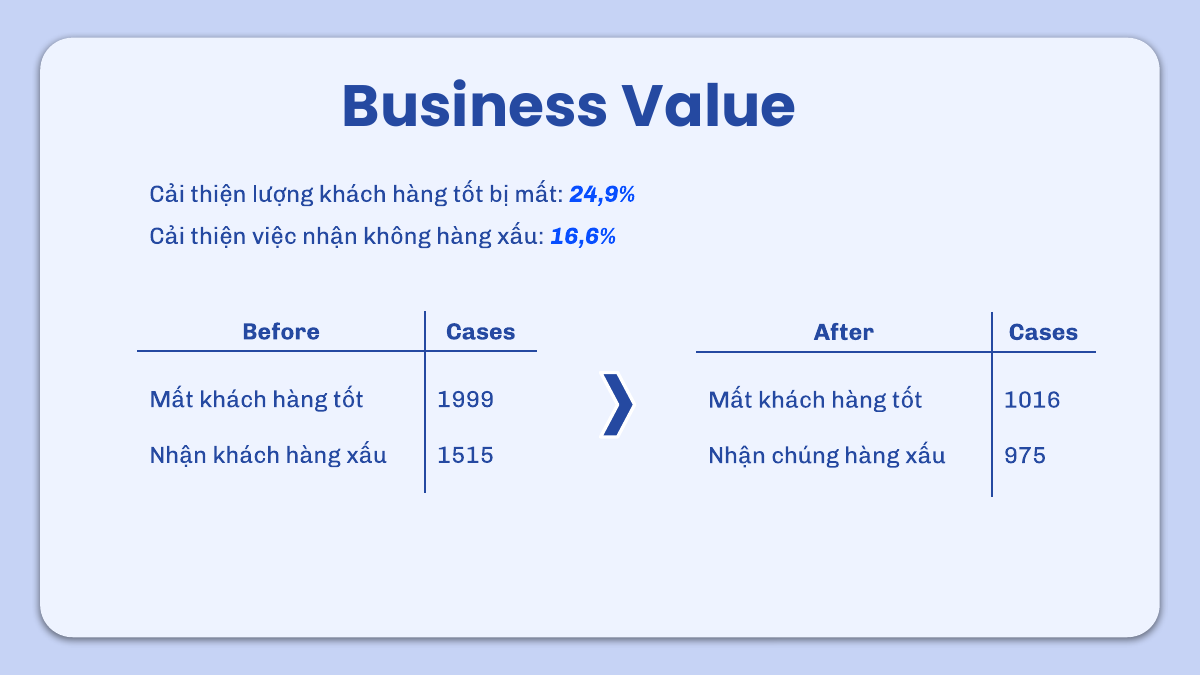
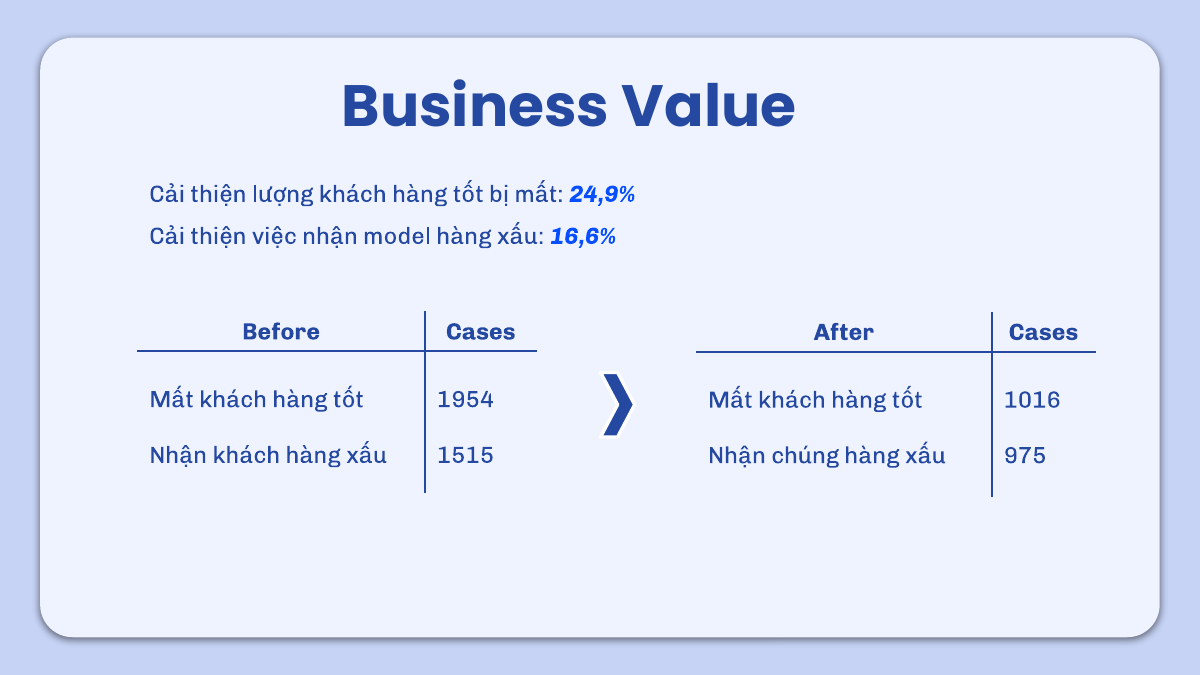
không: không -> model
1999: 1999 -> 1954
